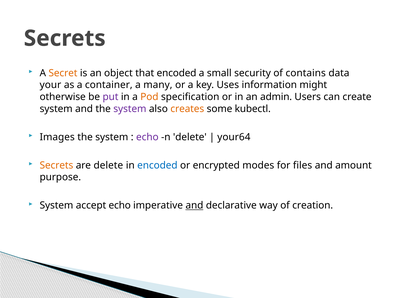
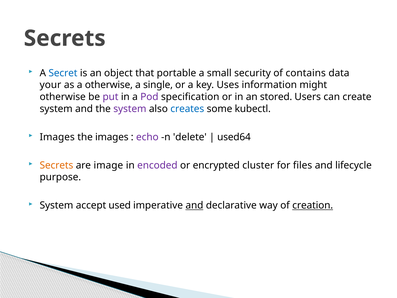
Secret colour: orange -> blue
that encoded: encoded -> portable
a container: container -> otherwise
many: many -> single
Pod colour: orange -> purple
admin: admin -> stored
creates colour: orange -> blue
system at (112, 137): system -> images
your64: your64 -> used64
are delete: delete -> image
encoded at (157, 165) colour: blue -> purple
modes: modes -> cluster
amount: amount -> lifecycle
accept echo: echo -> used
creation underline: none -> present
